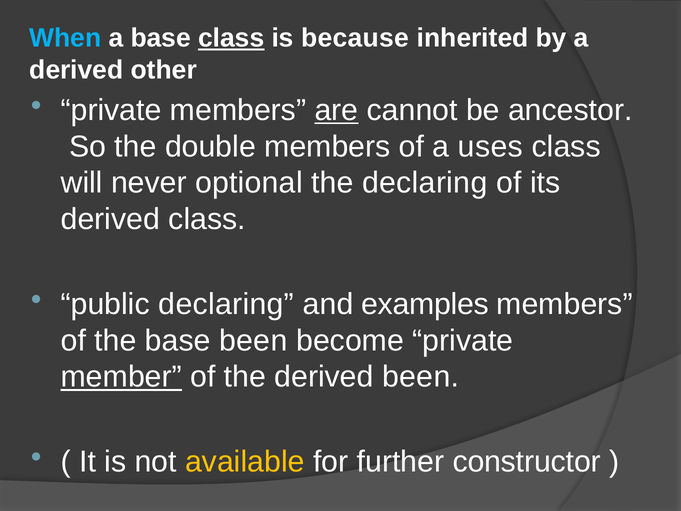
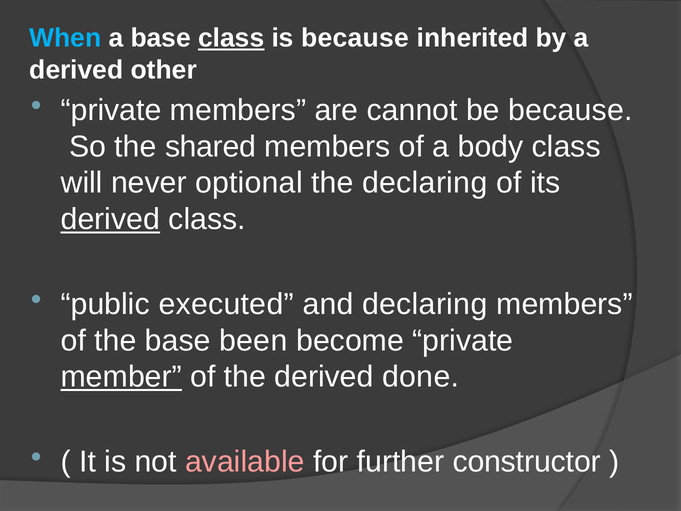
are underline: present -> none
be ancestor: ancestor -> because
double: double -> shared
uses: uses -> body
derived at (110, 219) underline: none -> present
public declaring: declaring -> executed
and examples: examples -> declaring
derived been: been -> done
available colour: yellow -> pink
